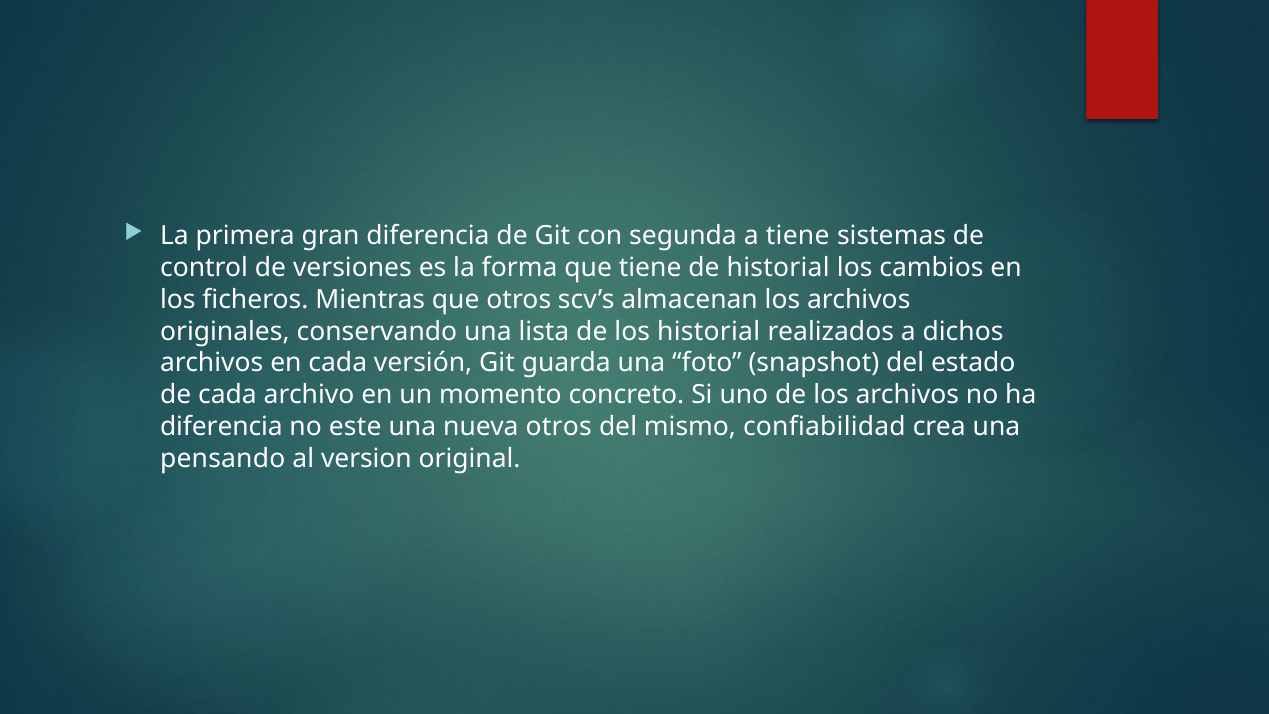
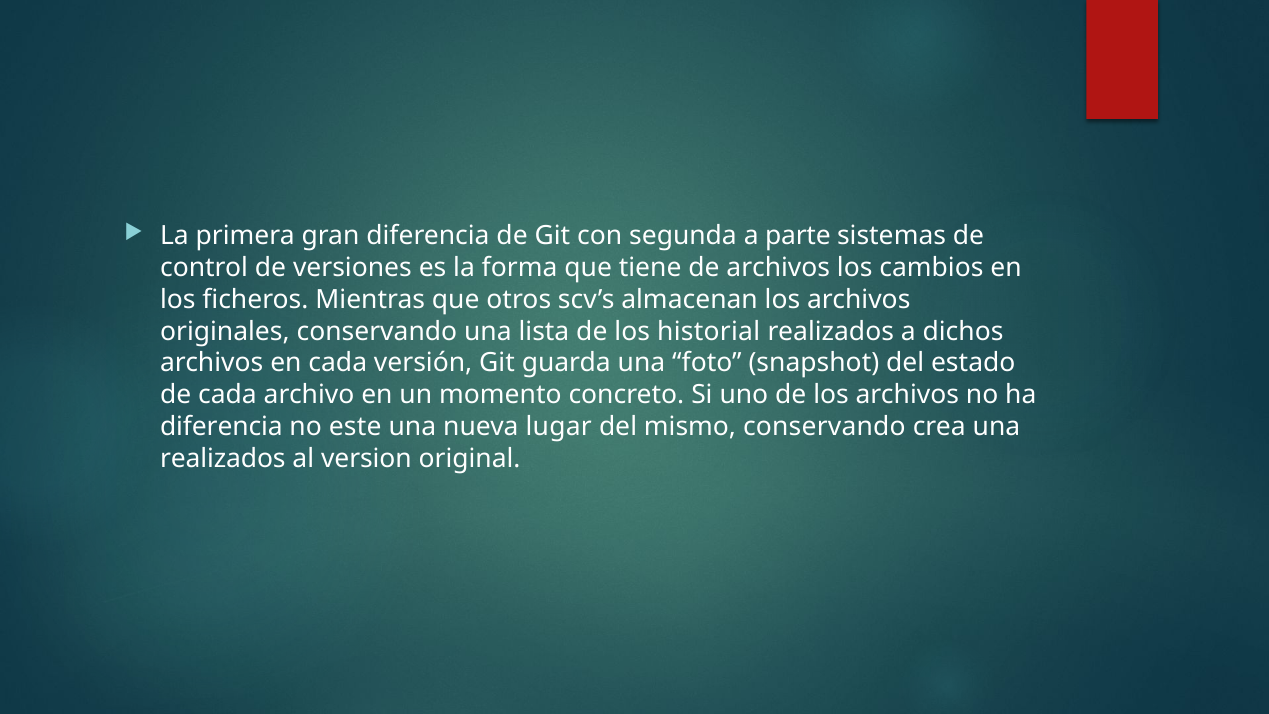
a tiene: tiene -> parte
de historial: historial -> archivos
nueva otros: otros -> lugar
mismo confiabilidad: confiabilidad -> conservando
pensando at (223, 458): pensando -> realizados
